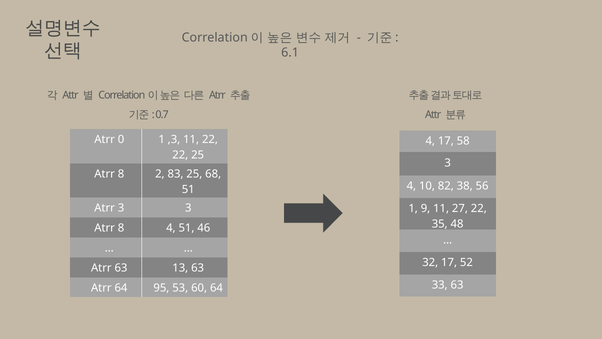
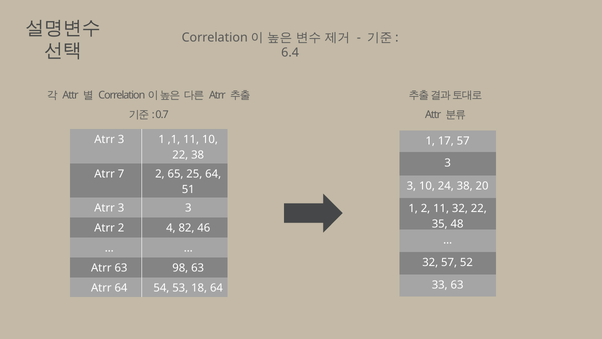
6.1: 6.1 -> 6.4
0 at (121, 139): 0 -> 3
,3: ,3 -> ,1
11 22: 22 -> 10
4 at (430, 141): 4 -> 1
17 58: 58 -> 57
22 25: 25 -> 38
8 at (121, 174): 8 -> 7
83: 83 -> 65
25 68: 68 -> 64
4 at (411, 186): 4 -> 3
82: 82 -> 24
56: 56 -> 20
1 9: 9 -> 2
11 27: 27 -> 32
8 at (121, 228): 8 -> 2
4 51: 51 -> 82
32 17: 17 -> 57
13: 13 -> 98
95: 95 -> 54
60: 60 -> 18
